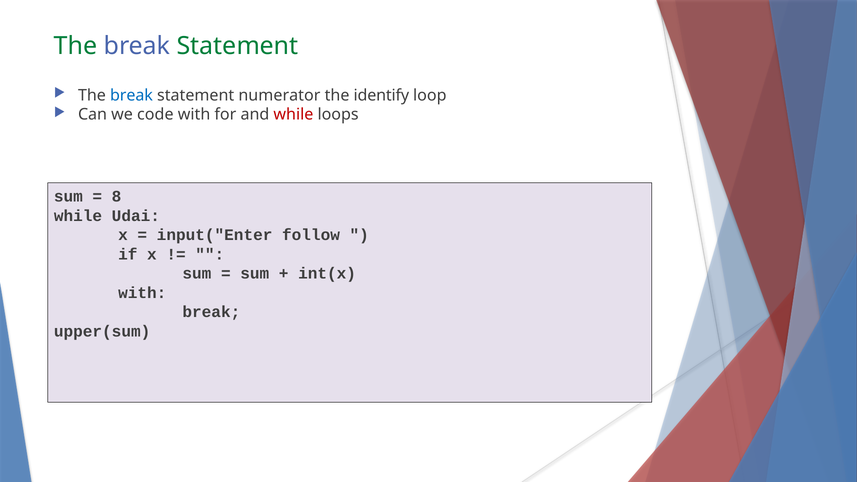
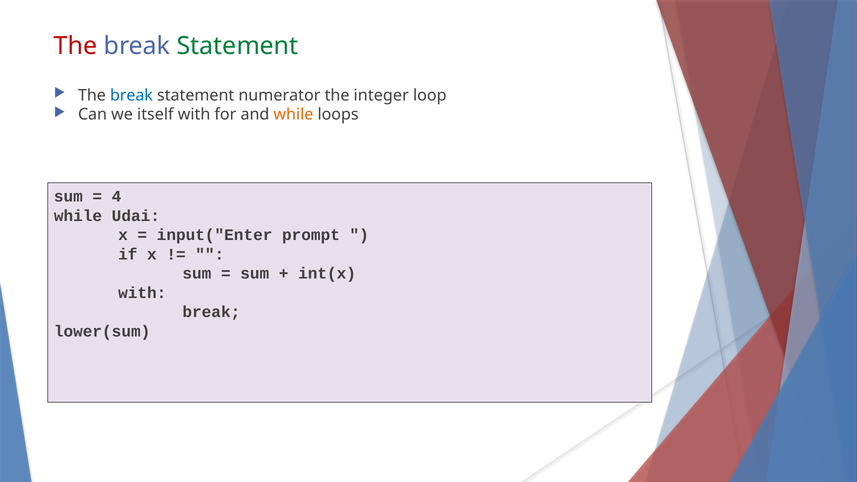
The at (76, 46) colour: green -> red
identify: identify -> integer
code: code -> itself
while at (293, 115) colour: red -> orange
8: 8 -> 4
follow: follow -> prompt
upper(sum: upper(sum -> lower(sum
